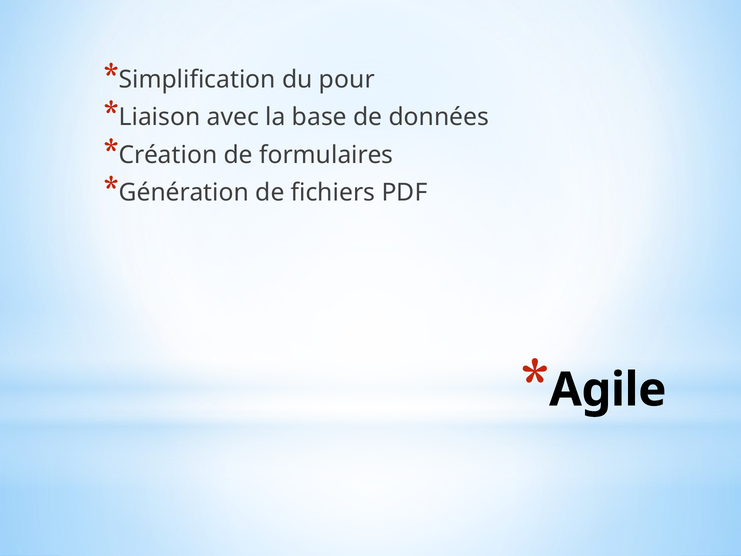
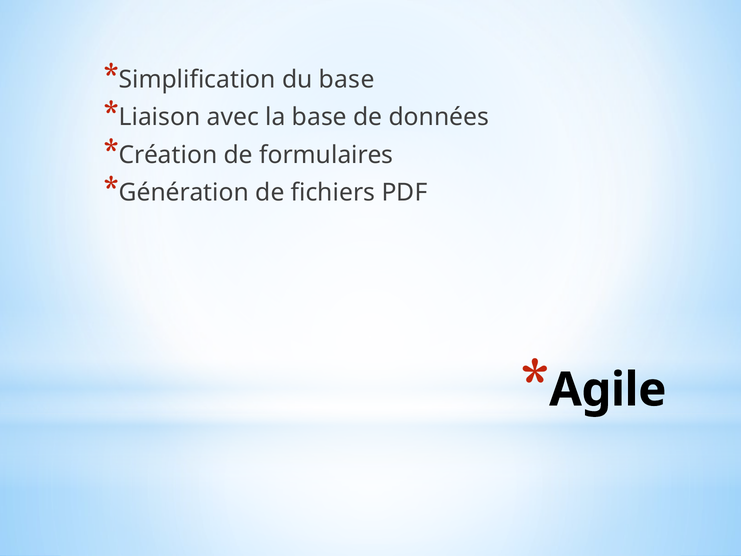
du pour: pour -> base
